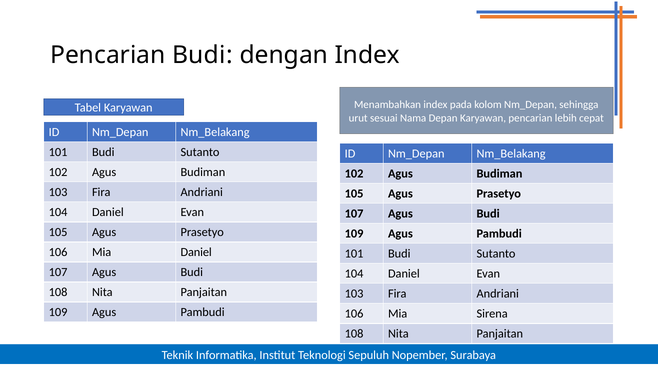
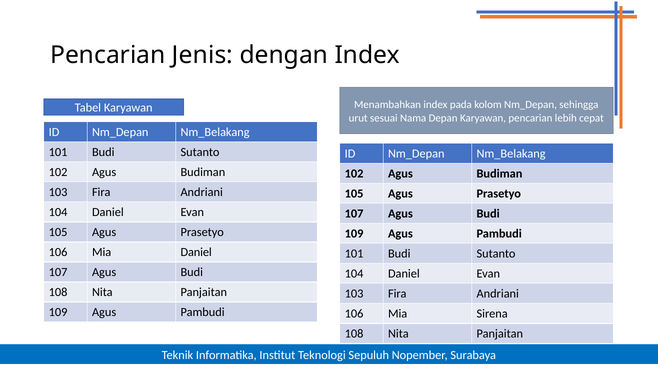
Pencarian Budi: Budi -> Jenis
